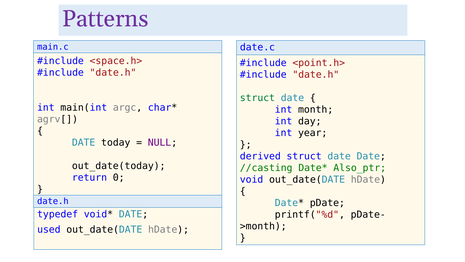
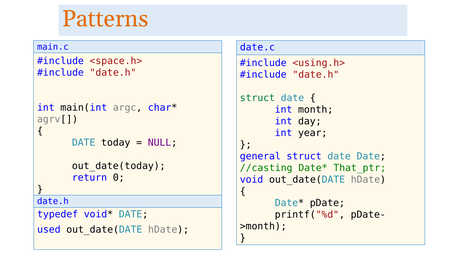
Patterns colour: purple -> orange
<point.h>: <point.h> -> <using.h>
derived: derived -> general
Also_ptr: Also_ptr -> That_ptr
